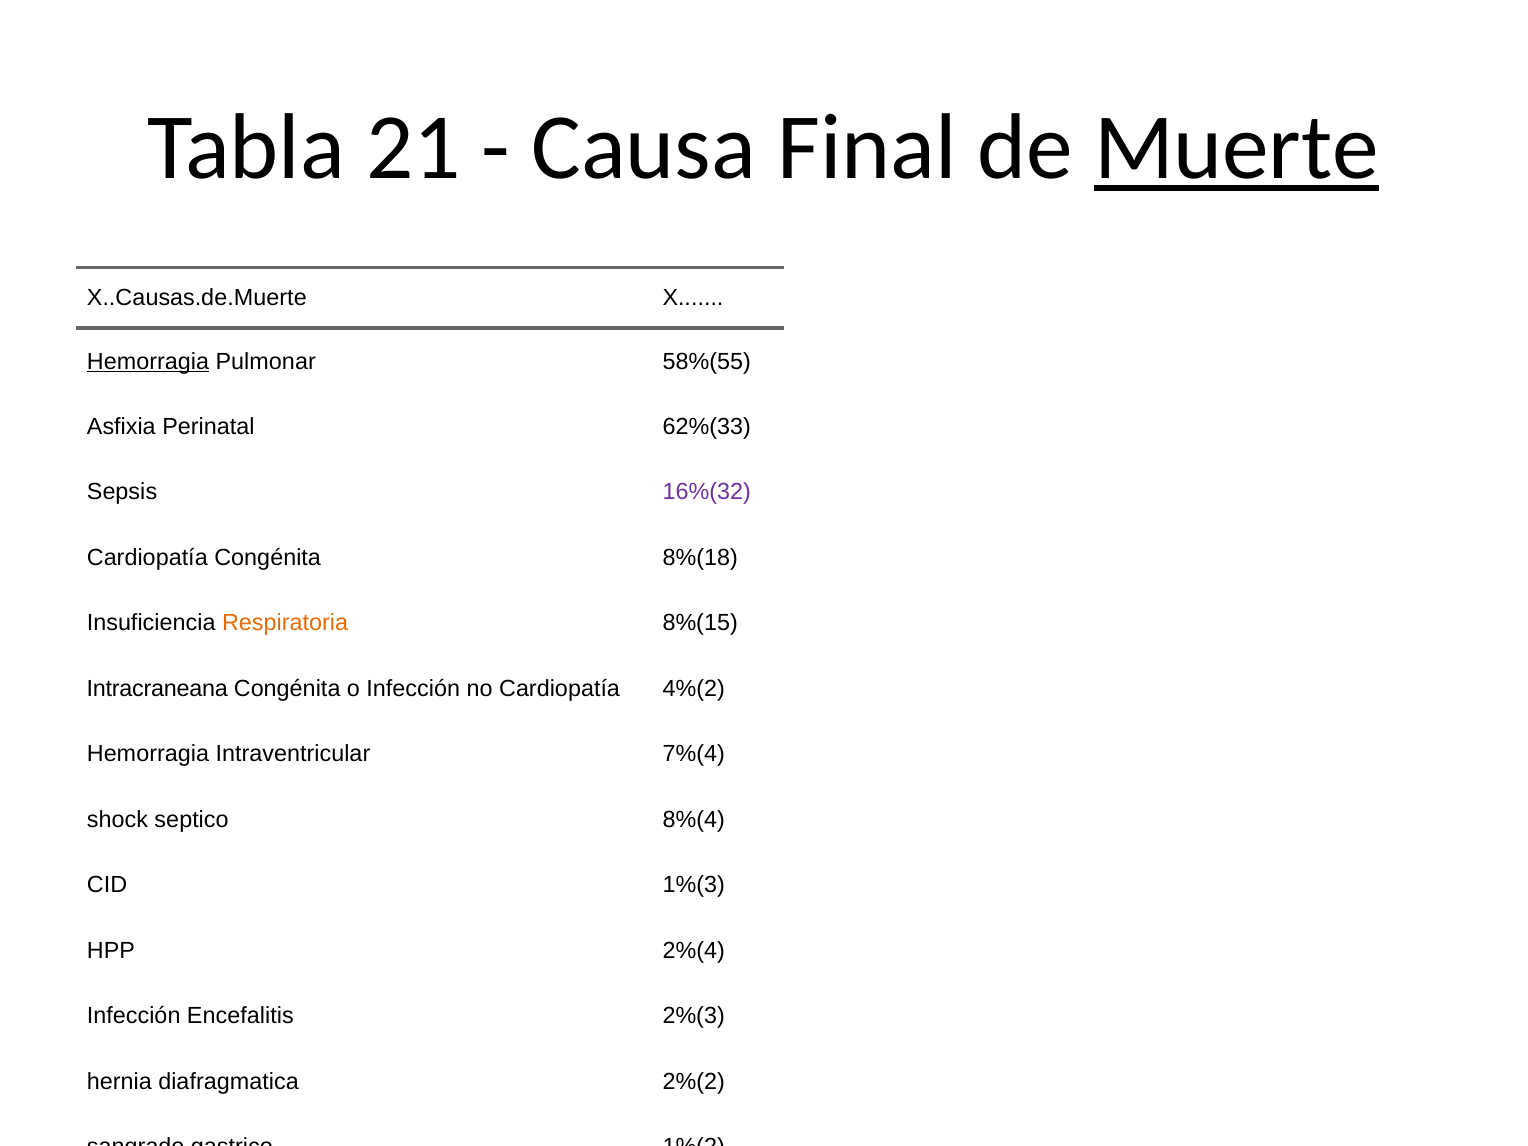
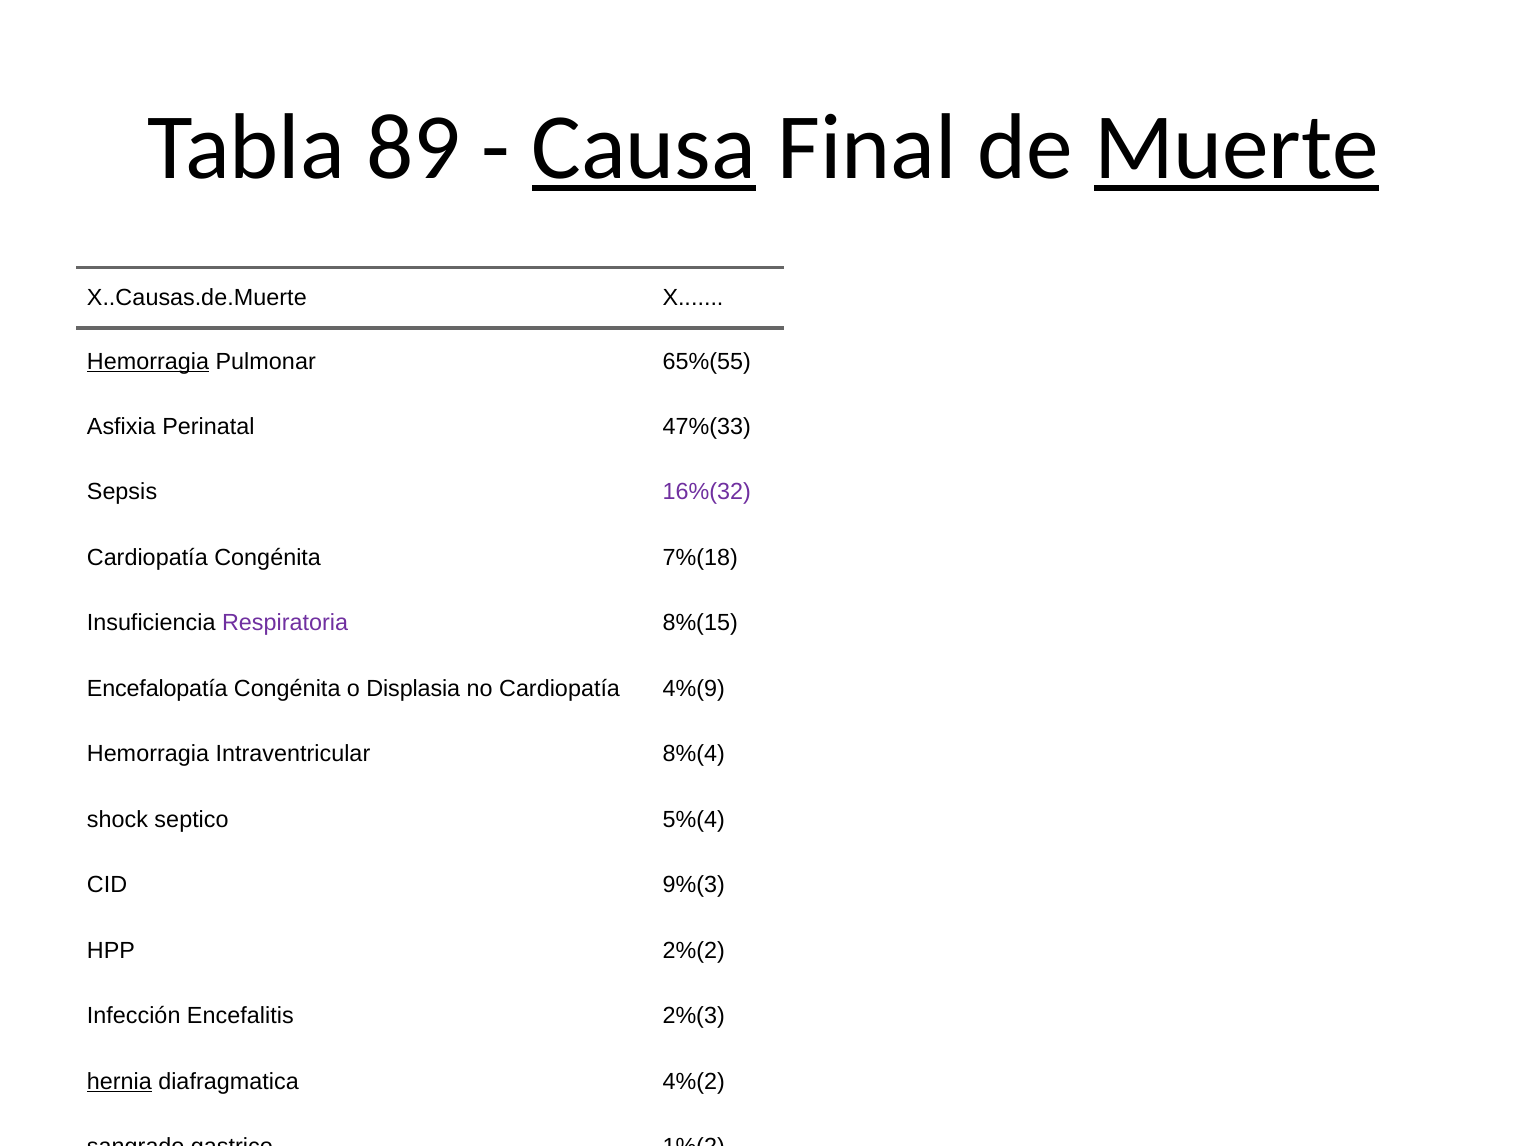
21: 21 -> 89
Causa underline: none -> present
58%(55: 58%(55 -> 65%(55
62%(33: 62%(33 -> 47%(33
8%(18: 8%(18 -> 7%(18
Respiratoria colour: orange -> purple
Intracraneana: Intracraneana -> Encefalopatía
o Infección: Infección -> Displasia
4%(2: 4%(2 -> 4%(9
7%(4: 7%(4 -> 8%(4
8%(4: 8%(4 -> 5%(4
1%(3: 1%(3 -> 9%(3
2%(4: 2%(4 -> 2%(2
hernia underline: none -> present
2%(2: 2%(2 -> 4%(2
